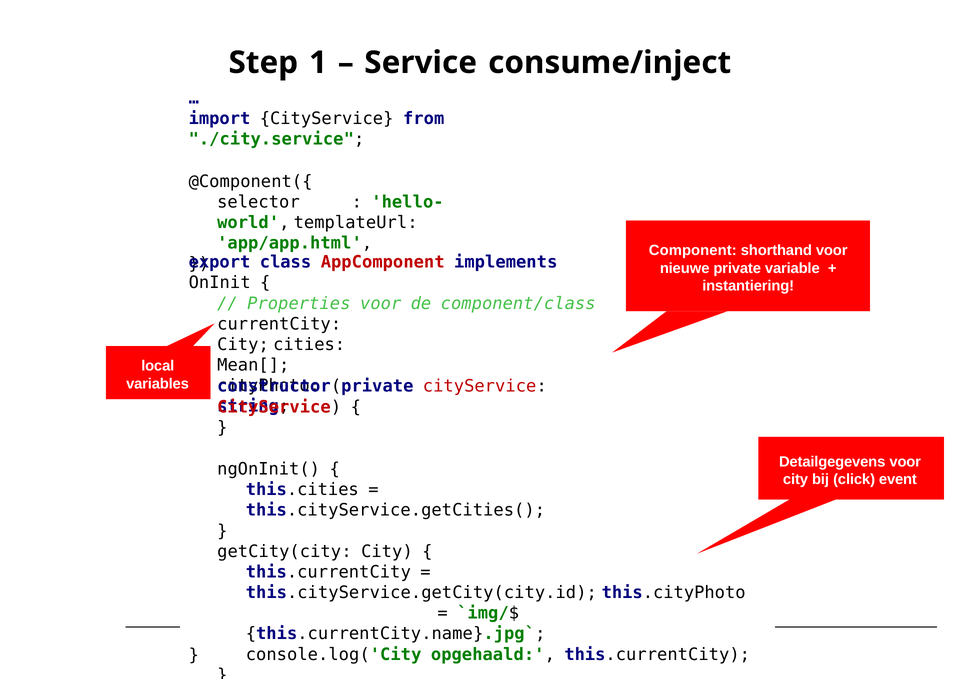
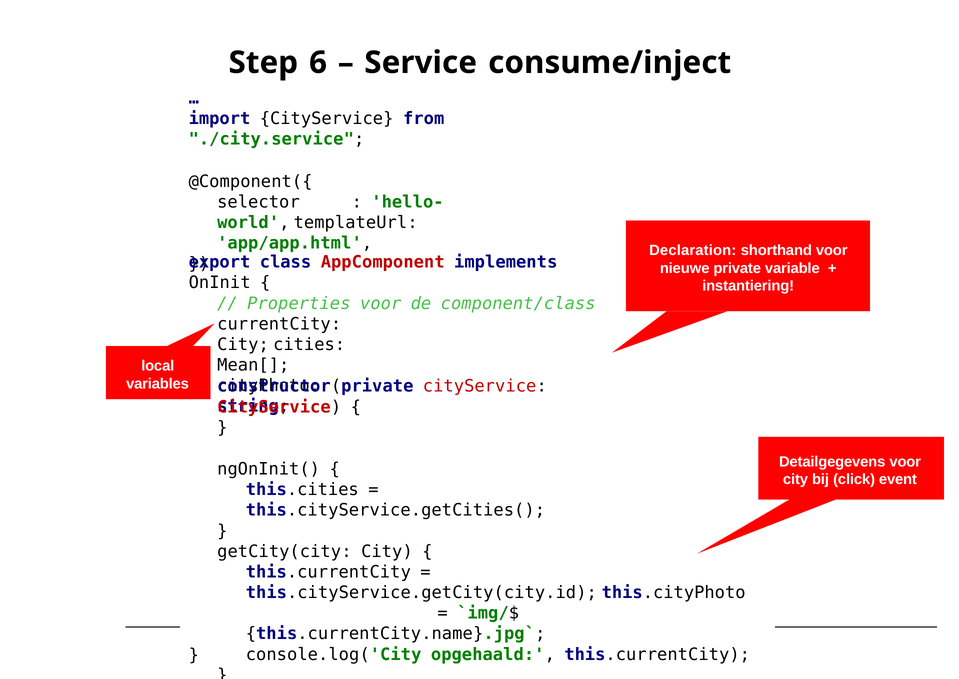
1: 1 -> 6
Component: Component -> Declaration
